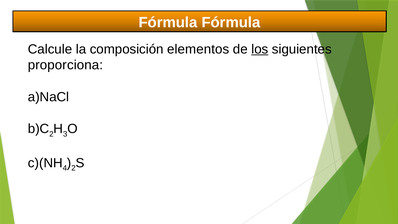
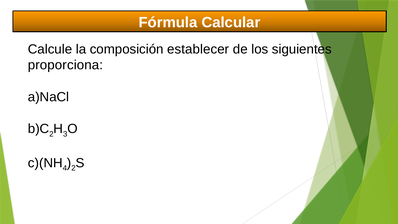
Fórmula Fórmula: Fórmula -> Calcular
elementos: elementos -> establecer
los underline: present -> none
